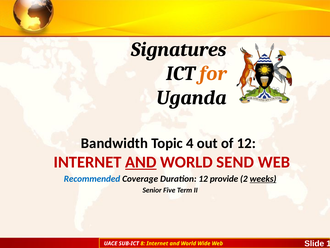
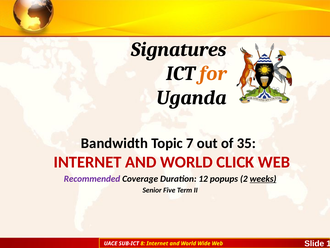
4: 4 -> 7
of 12: 12 -> 35
AND at (141, 162) underline: present -> none
SEND: SEND -> CLICK
Recommended colour: blue -> purple
provide: provide -> popups
